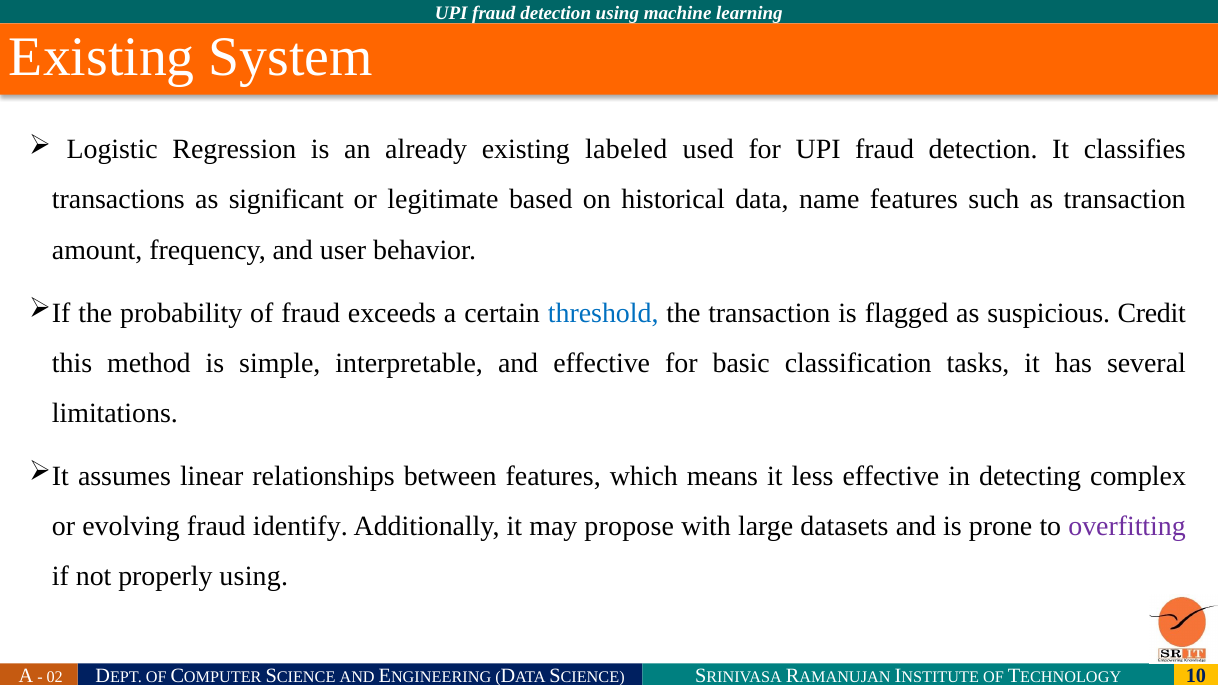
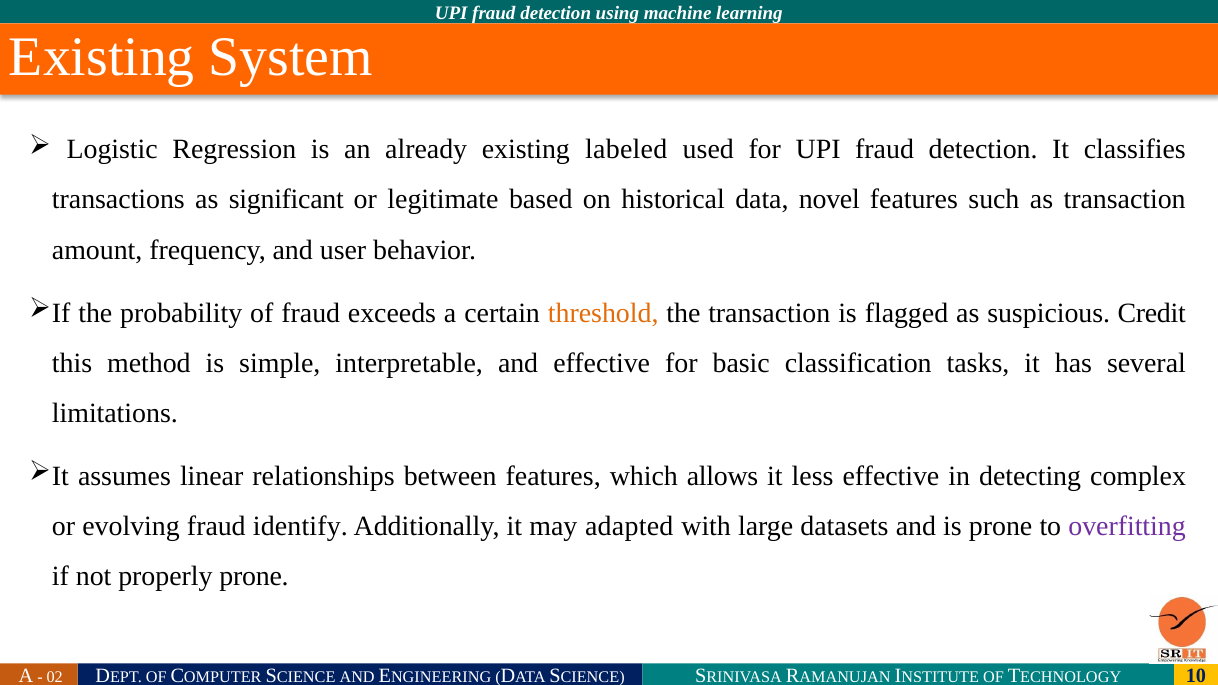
name: name -> novel
threshold colour: blue -> orange
means: means -> allows
propose: propose -> adapted
properly using: using -> prone
